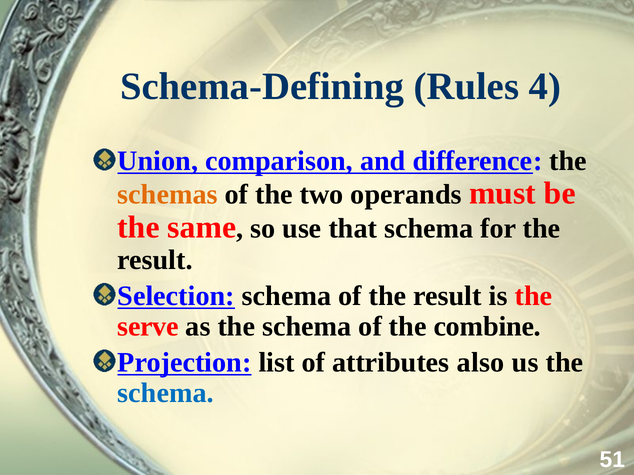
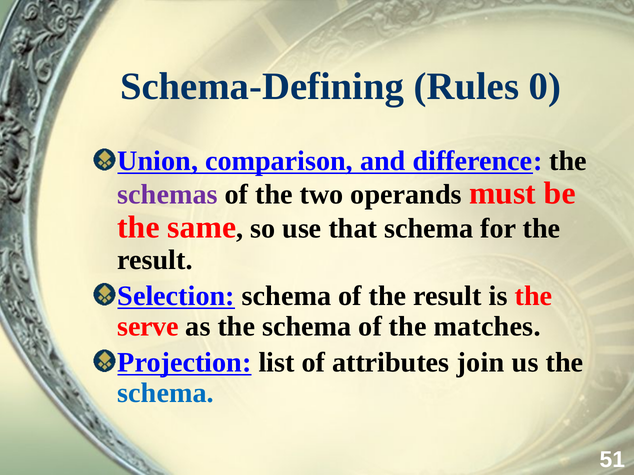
4: 4 -> 0
schemas colour: orange -> purple
combine: combine -> matches
also: also -> join
